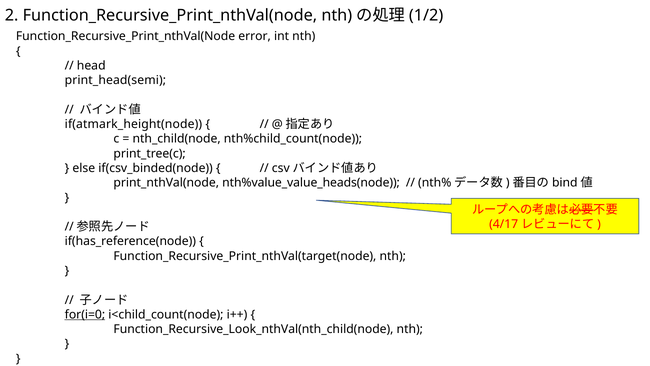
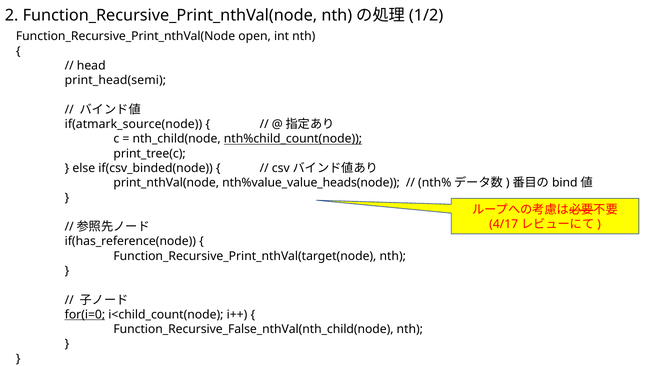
error: error -> open
if(atmark_height(node: if(atmark_height(node -> if(atmark_source(node
nth%child_count(node underline: none -> present
Function_Recursive_Look_nthVal(nth_child(node: Function_Recursive_Look_nthVal(nth_child(node -> Function_Recursive_False_nthVal(nth_child(node
